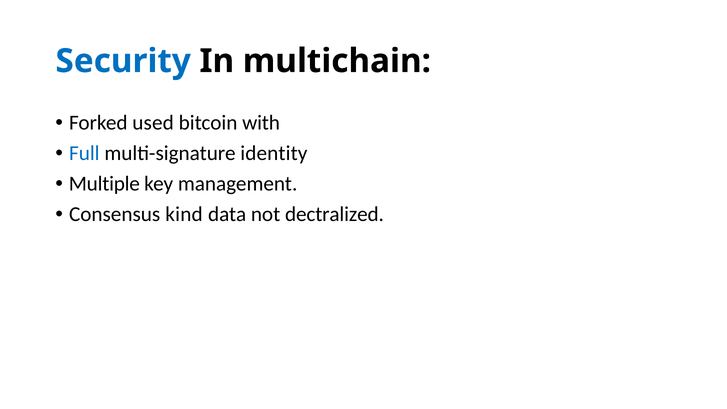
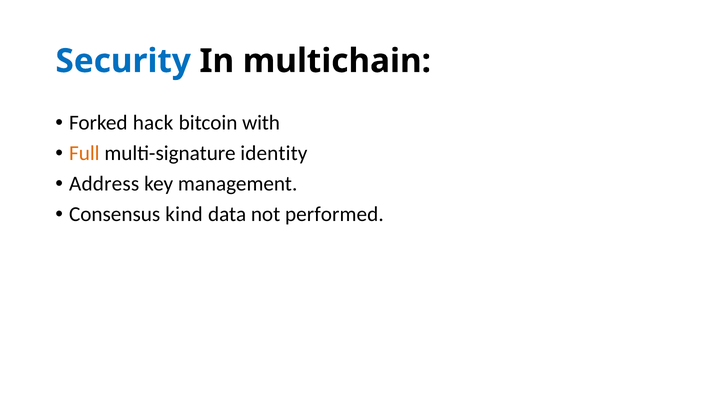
used: used -> hack
Full colour: blue -> orange
Multiple: Multiple -> Address
dectralized: dectralized -> performed
